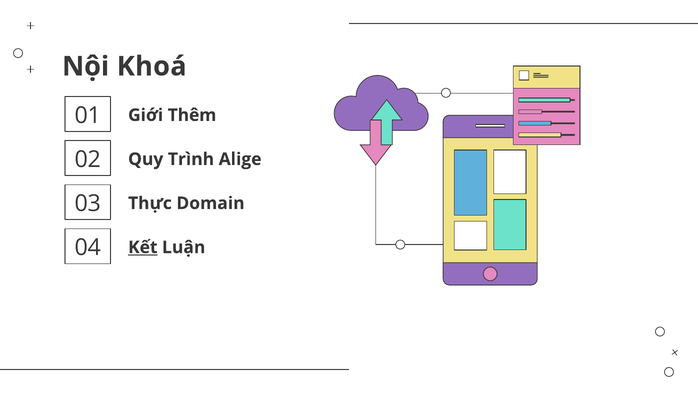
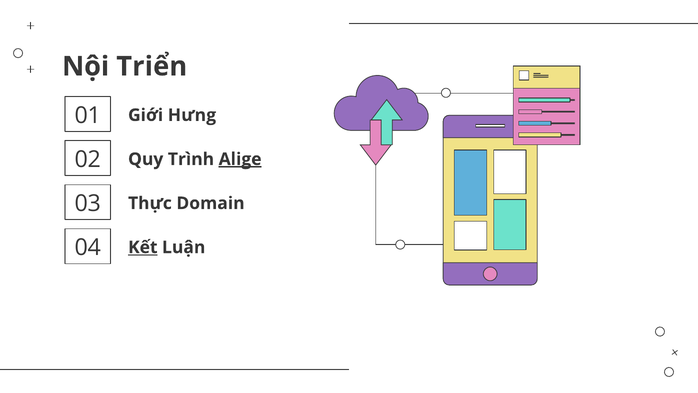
Khoá: Khoá -> Triển
Thêm: Thêm -> Hưng
Alige underline: none -> present
